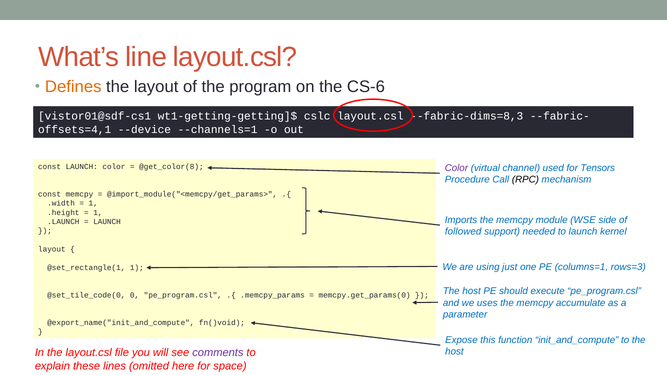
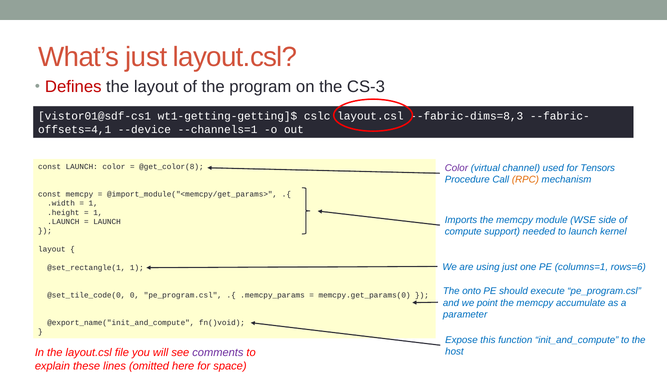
What’s line: line -> just
Defines colour: orange -> red
CS-6: CS-6 -> CS-3
RPC colour: black -> orange
followed: followed -> compute
rows=3: rows=3 -> rows=6
host at (472, 291): host -> onto
uses: uses -> point
